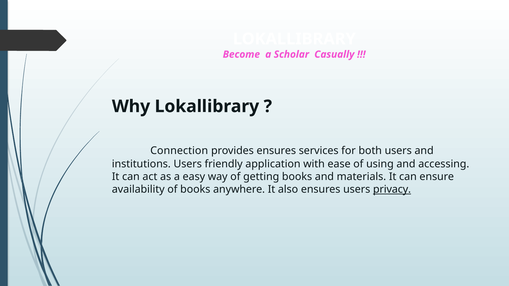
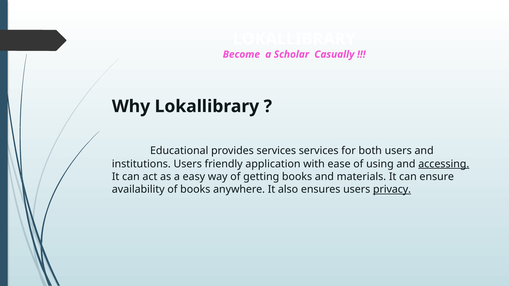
Connection: Connection -> Educational
provides ensures: ensures -> services
accessing underline: none -> present
